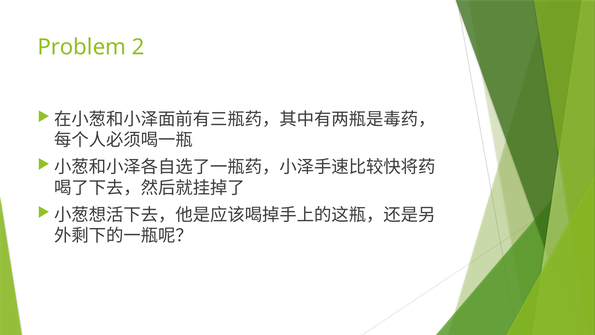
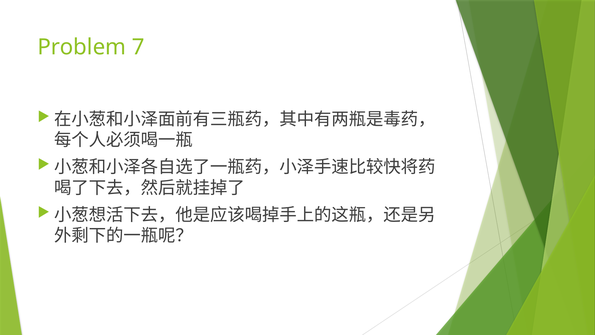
2: 2 -> 7
